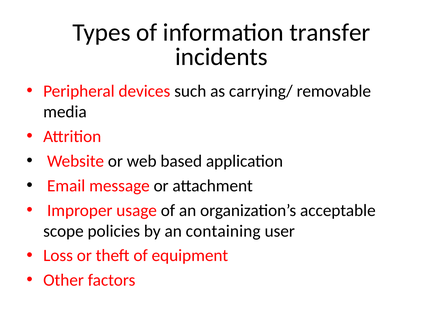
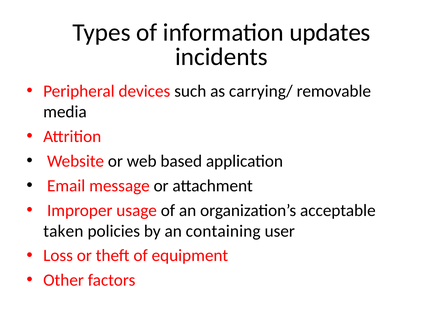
transfer: transfer -> updates
scope: scope -> taken
